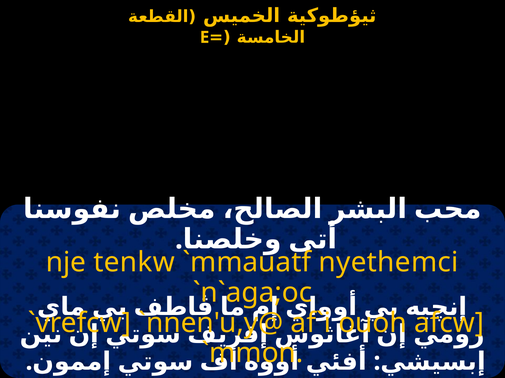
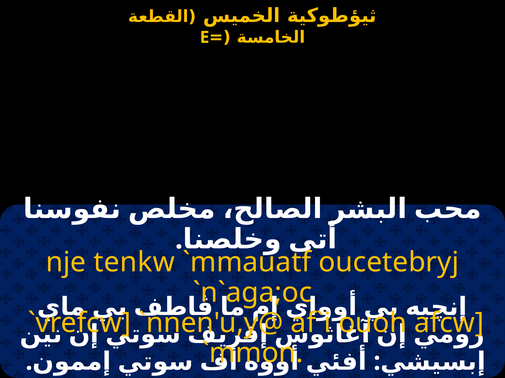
nyethemci: nyethemci -> oucetebryj
